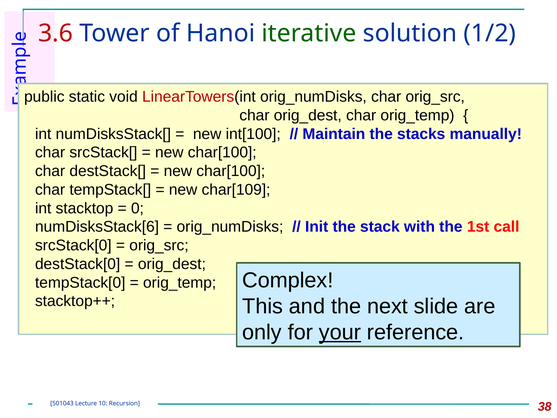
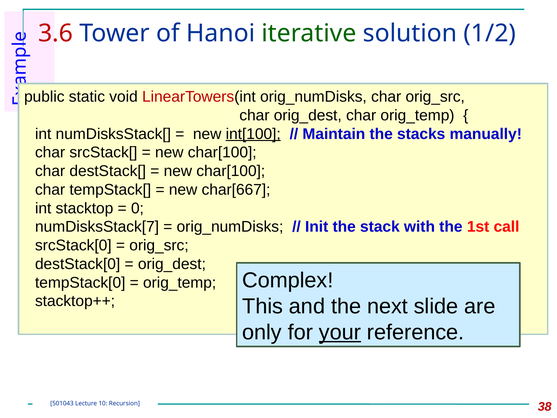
int[100 underline: none -> present
char[109: char[109 -> char[667
numDisksStack[6: numDisksStack[6 -> numDisksStack[7
